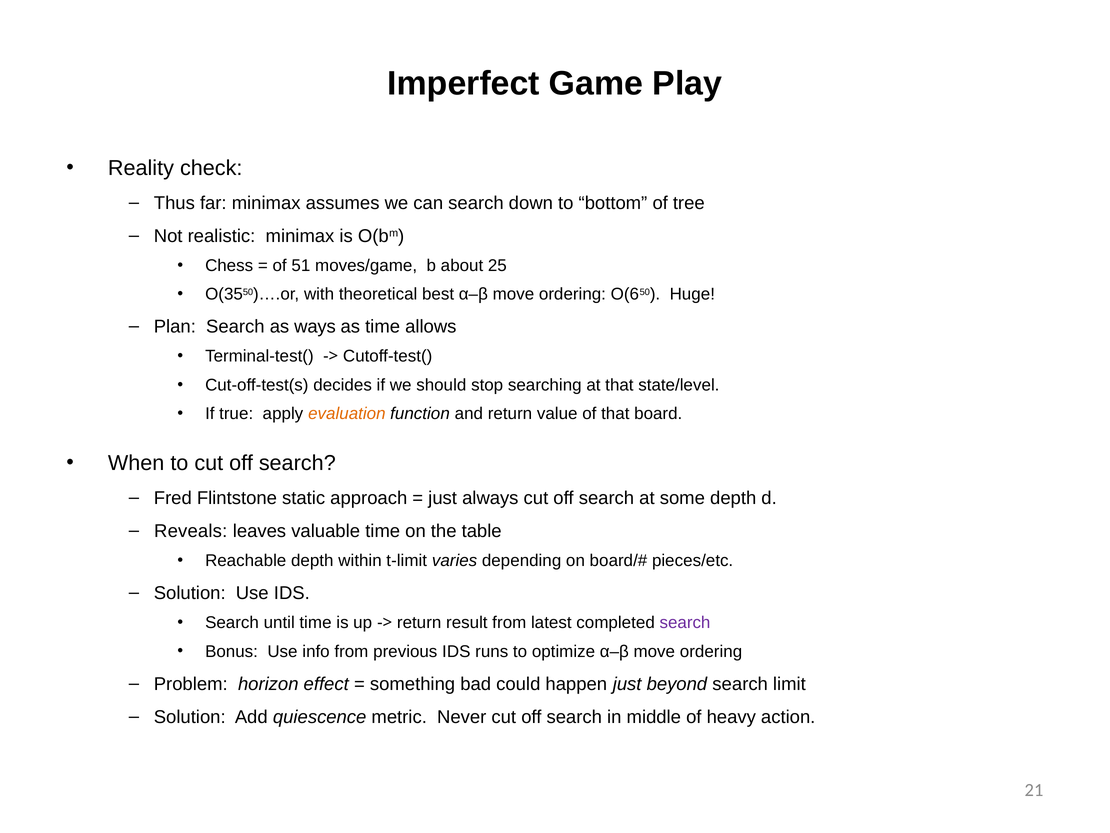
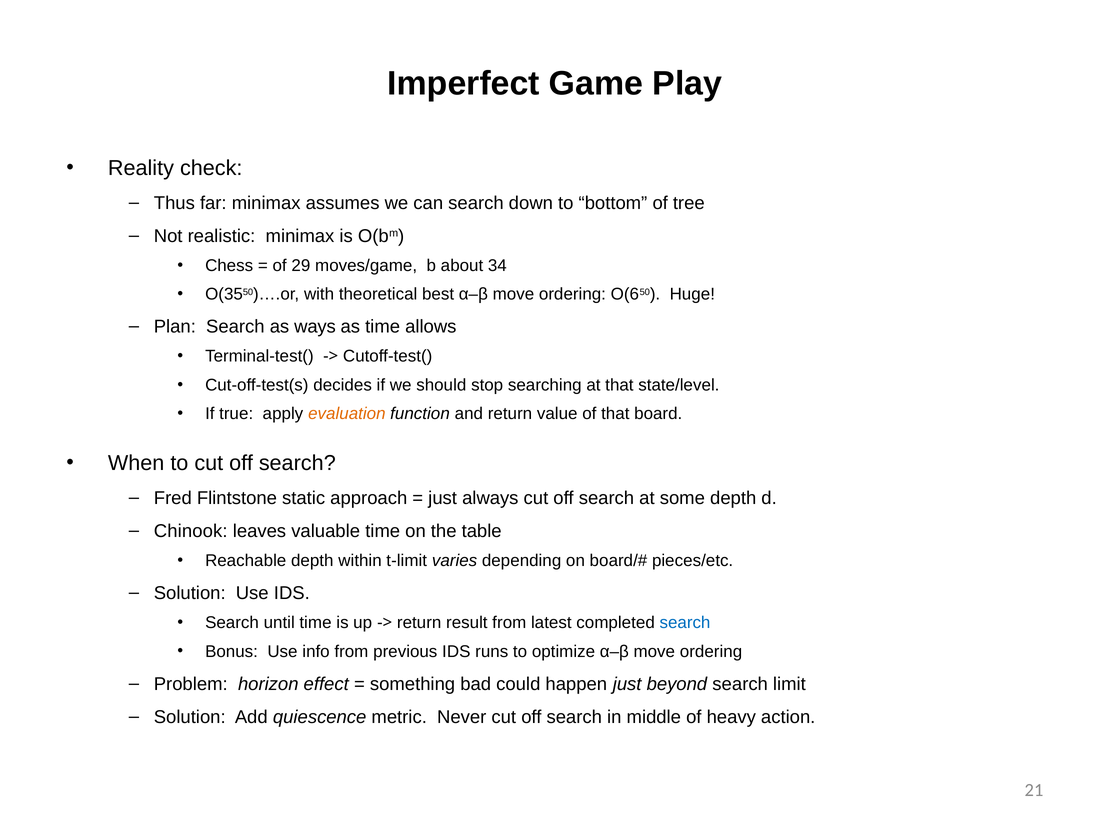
51: 51 -> 29
25: 25 -> 34
Reveals: Reveals -> Chinook
search at (685, 622) colour: purple -> blue
